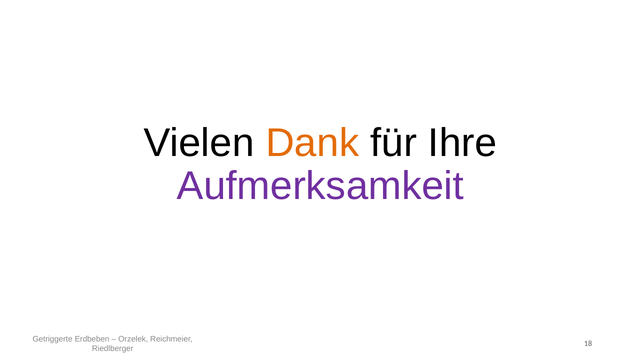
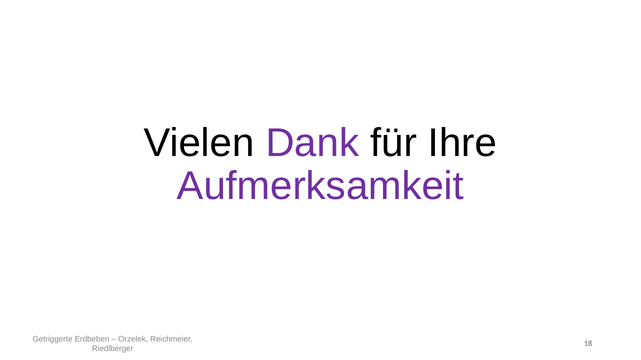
Dank colour: orange -> purple
